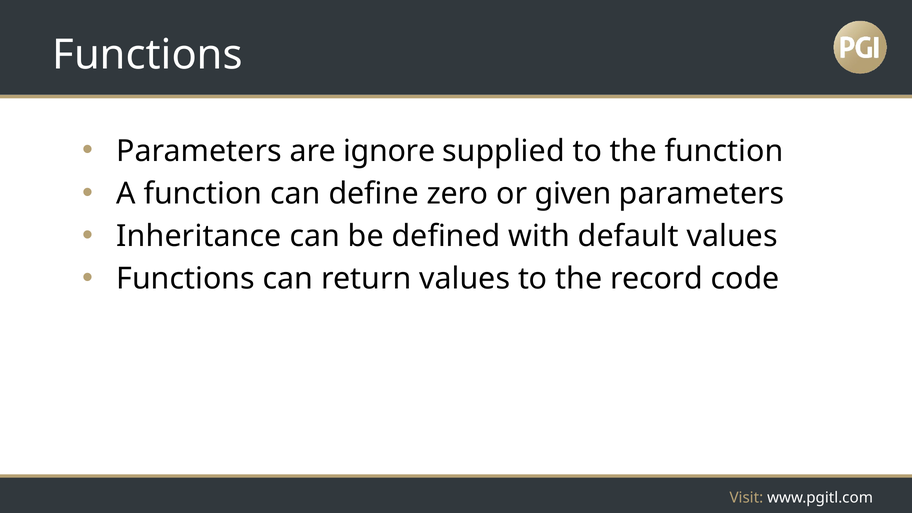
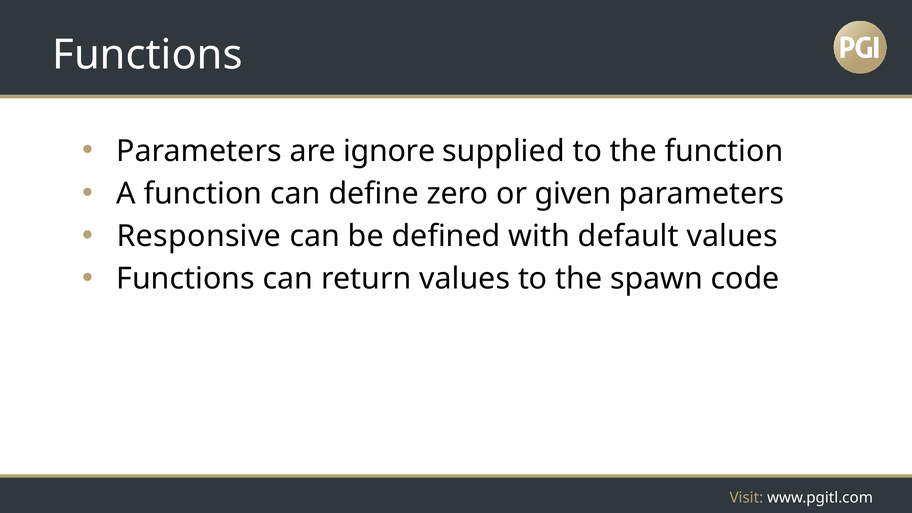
Inheritance: Inheritance -> Responsive
record: record -> spawn
